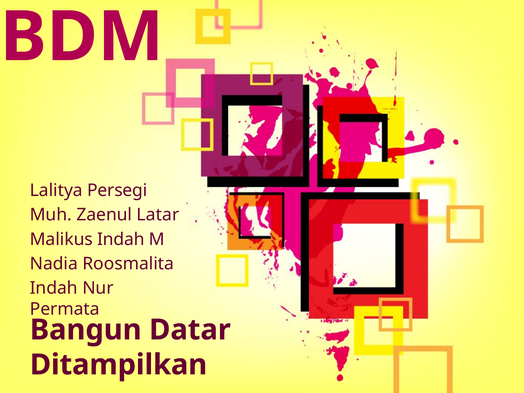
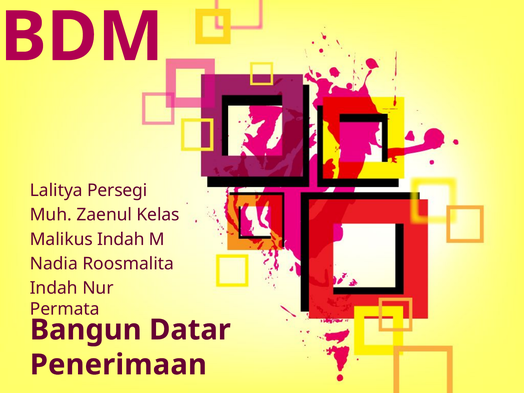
Latar: Latar -> Kelas
Ditampilkan: Ditampilkan -> Penerimaan
